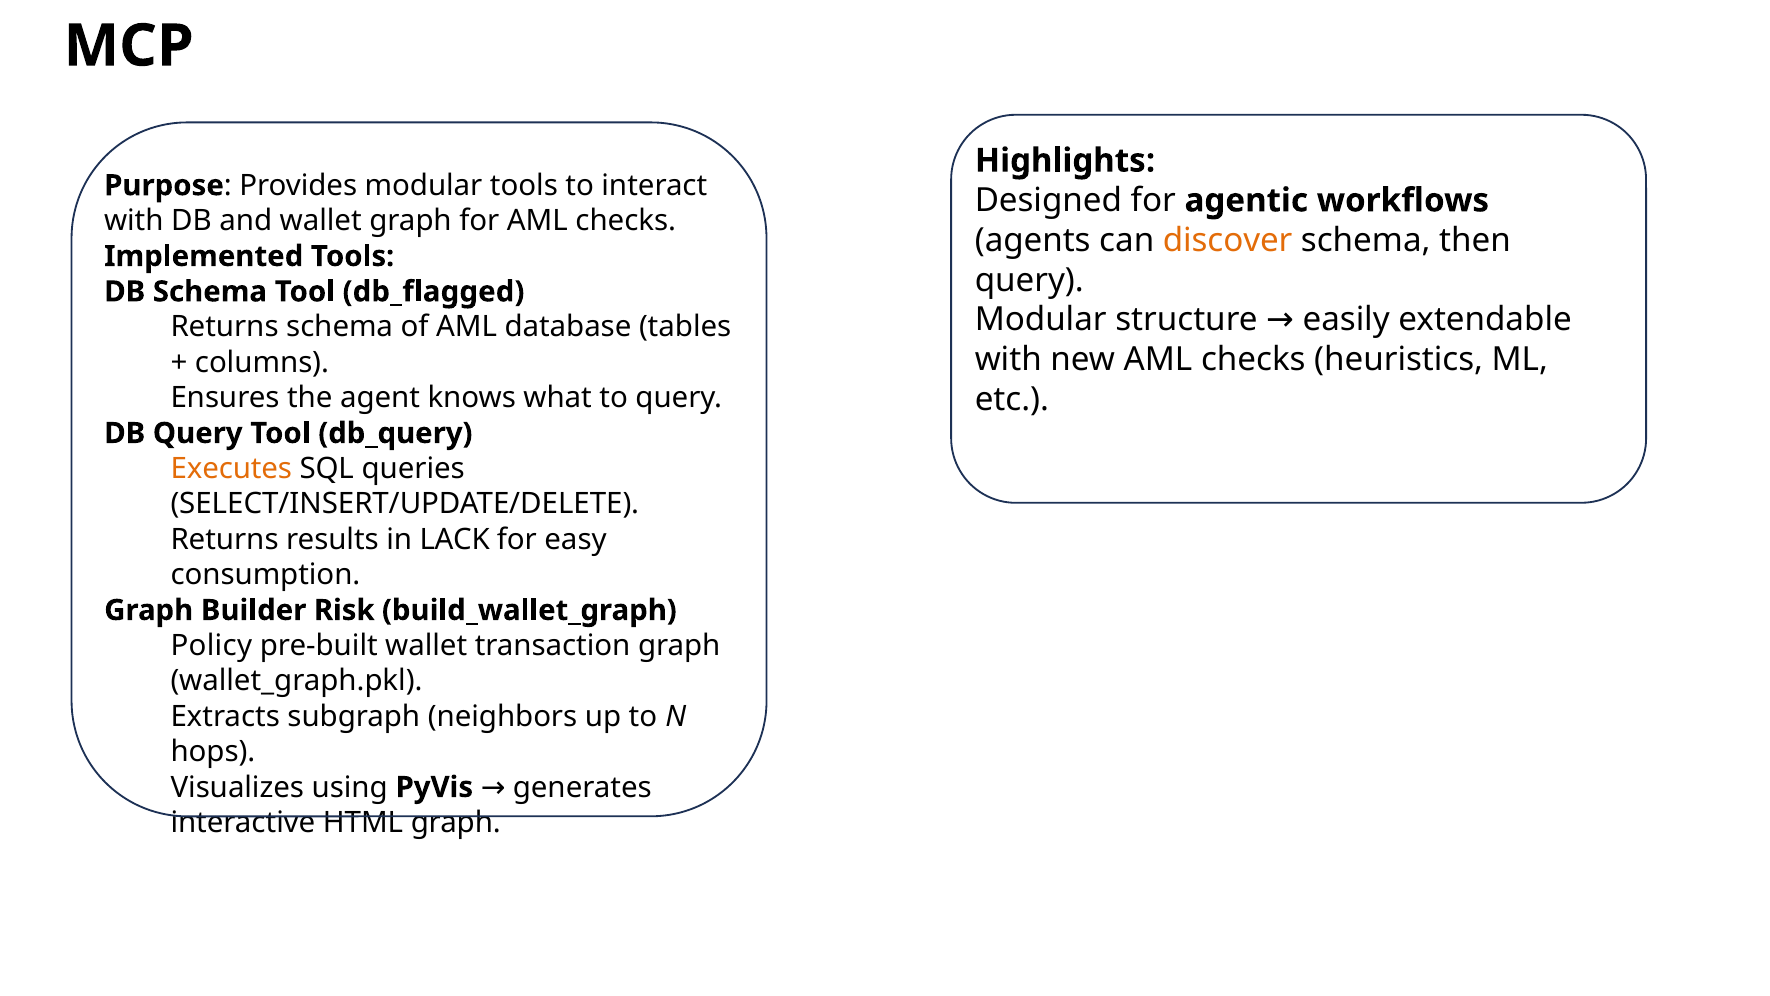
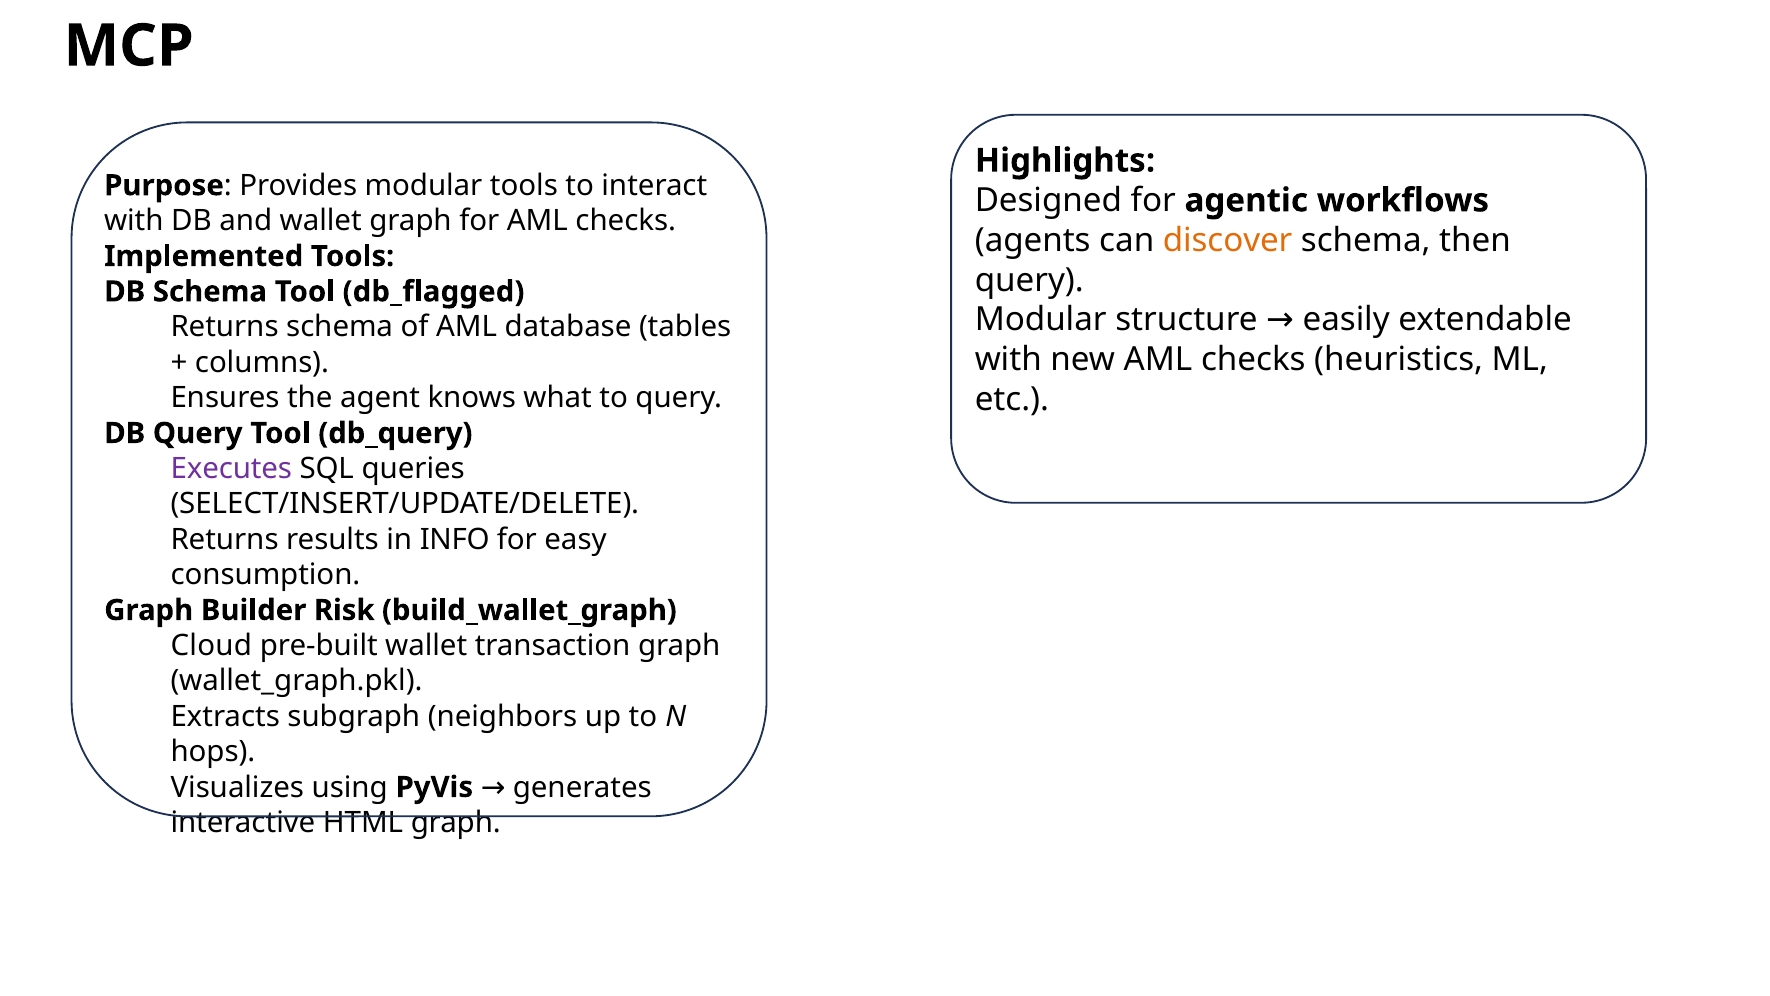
Executes colour: orange -> purple
LACK: LACK -> INFO
Policy: Policy -> Cloud
